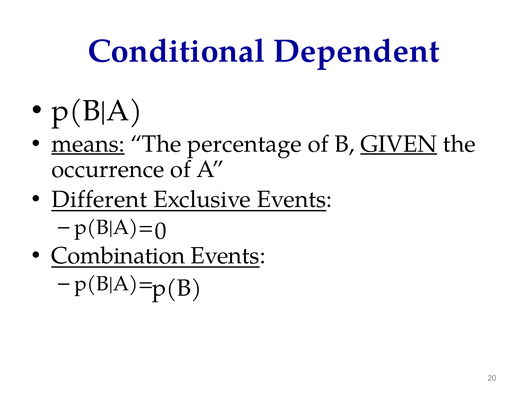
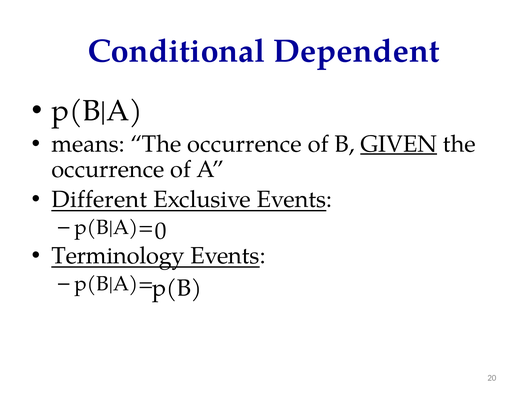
means underline: present -> none
percentage at (245, 144): percentage -> occurrence
Combination: Combination -> Terminology
